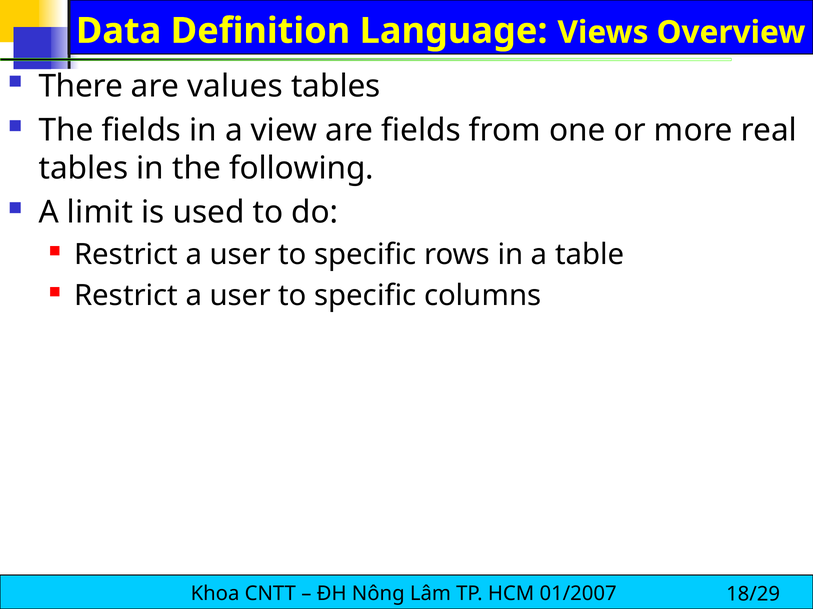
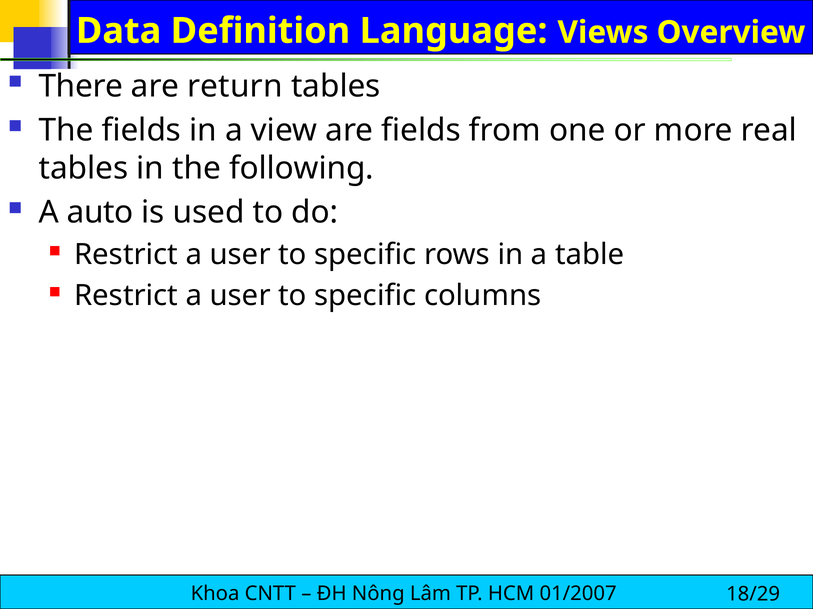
values: values -> return
limit: limit -> auto
